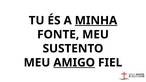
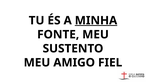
AMIGO underline: present -> none
